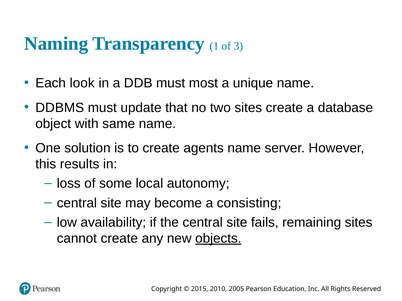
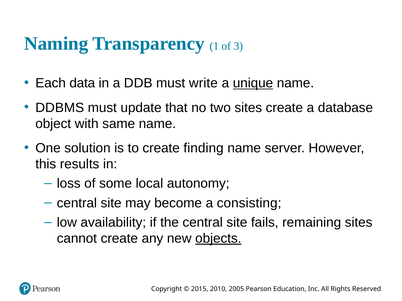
look: look -> data
most: most -> write
unique underline: none -> present
agents: agents -> finding
